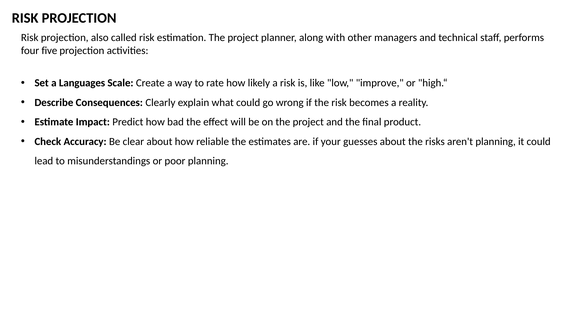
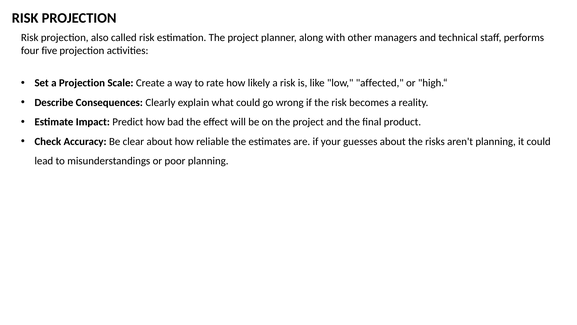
a Languages: Languages -> Projection
improve: improve -> affected
